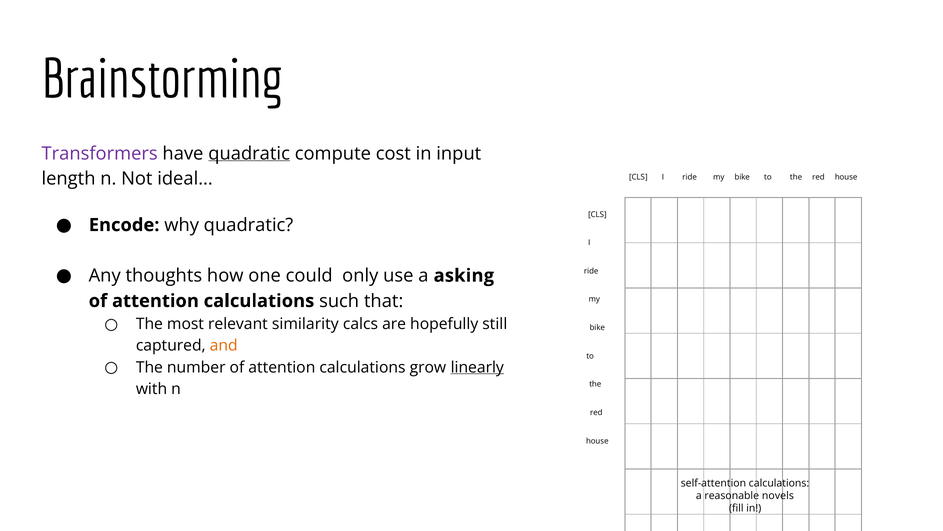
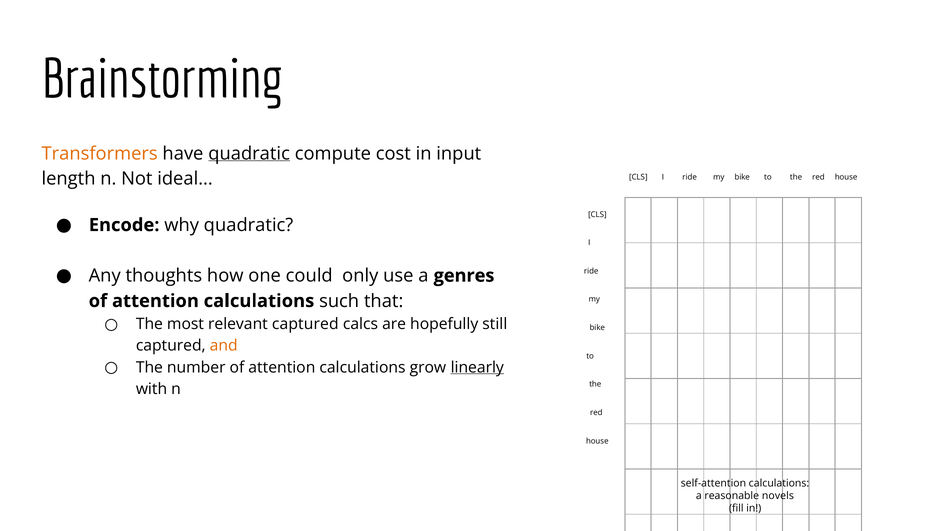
Transformers colour: purple -> orange
asking: asking -> genres
relevant similarity: similarity -> captured
